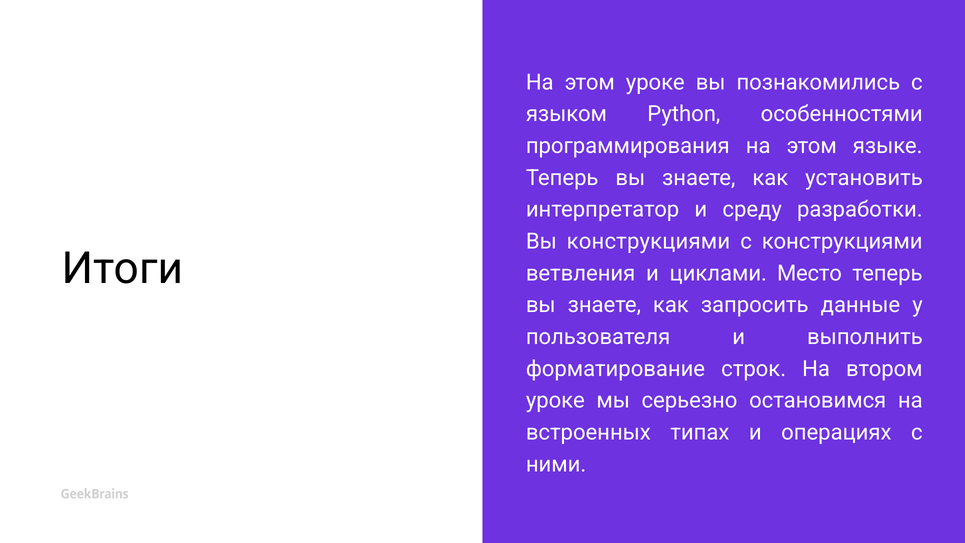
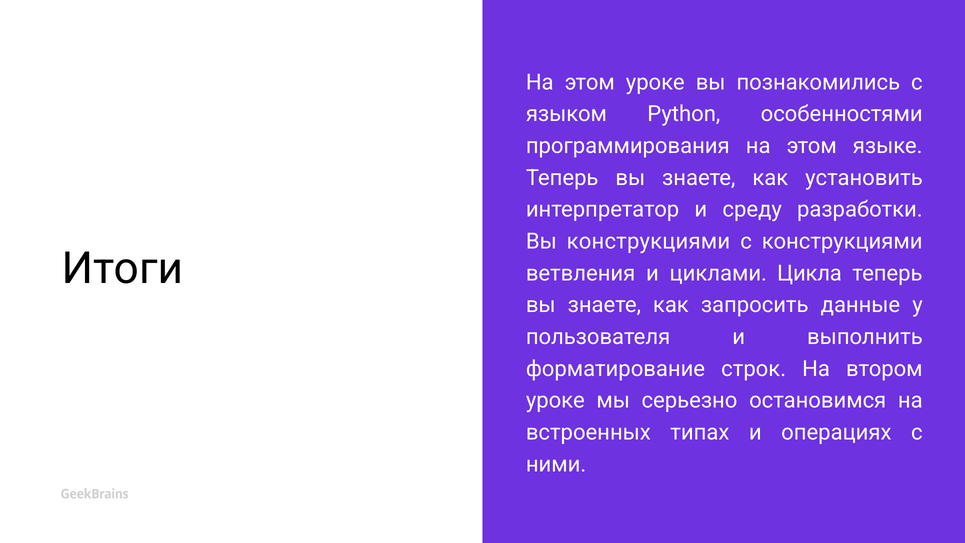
Место: Место -> Цикла
